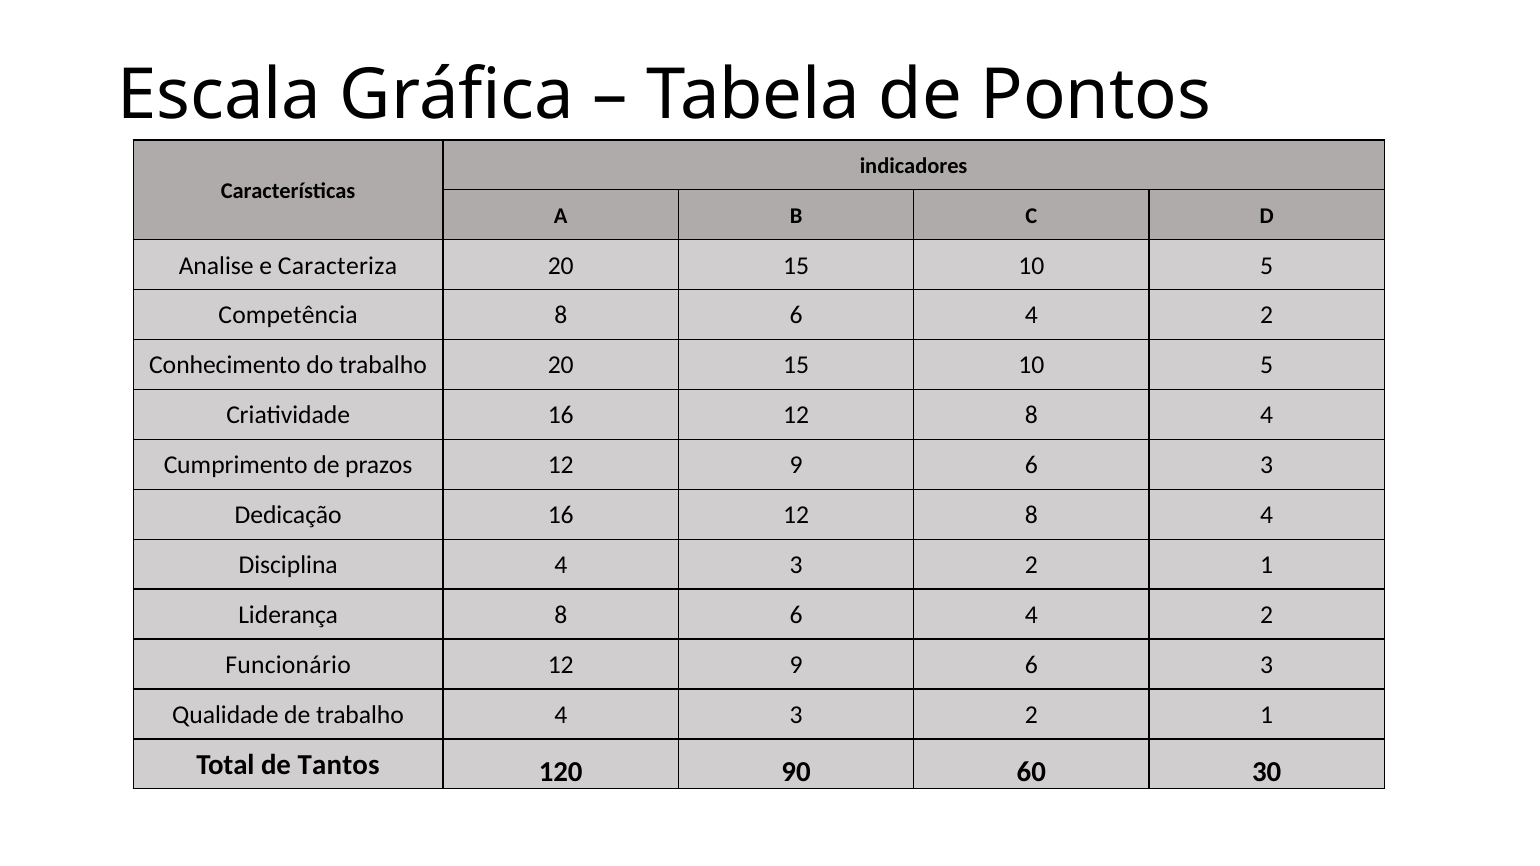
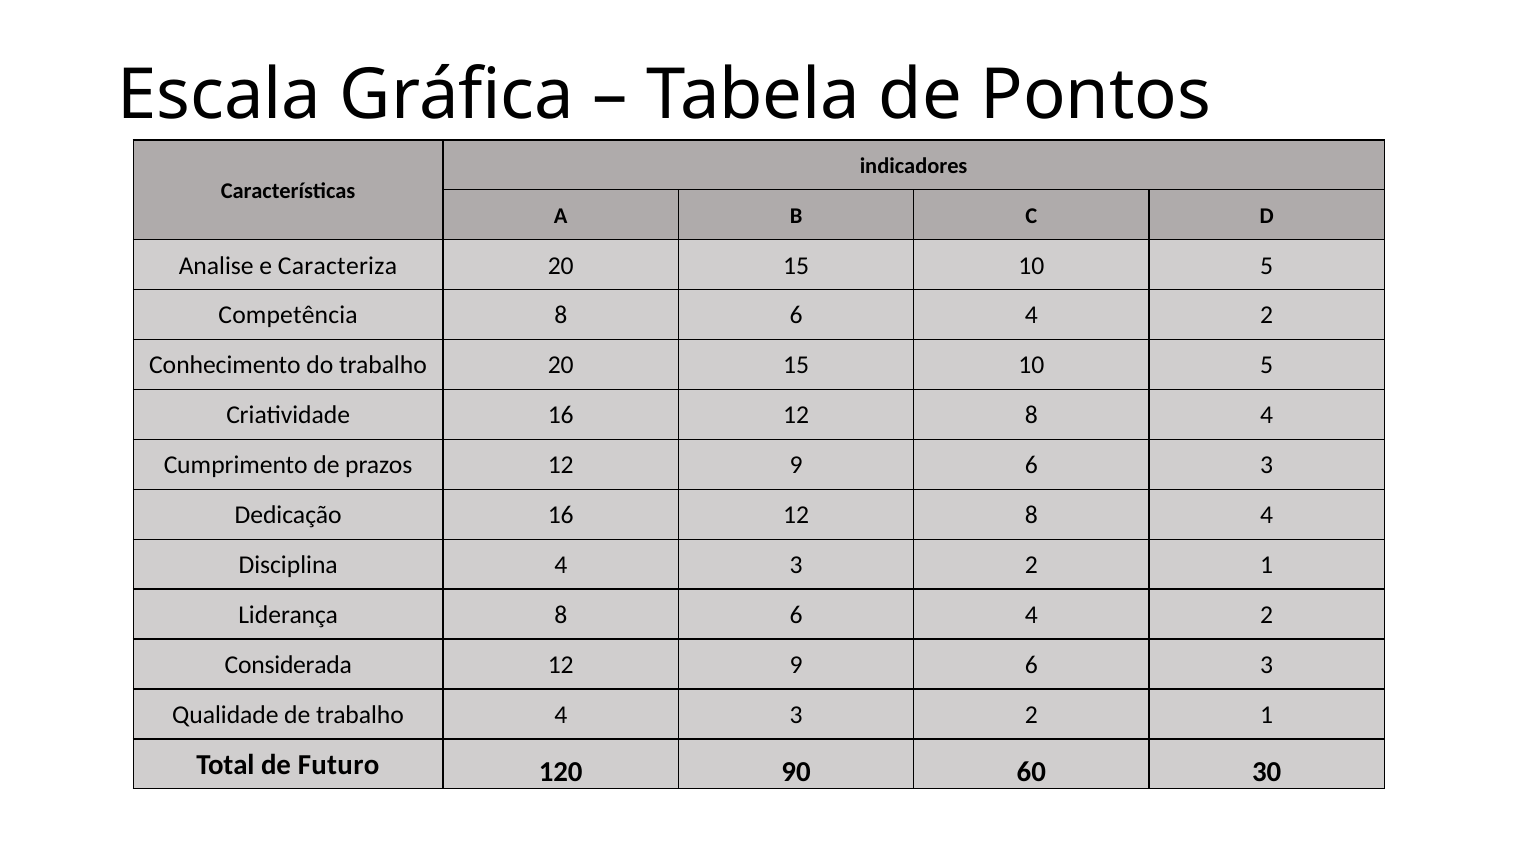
Funcionário: Funcionário -> Considerada
Tantos: Tantos -> Futuro
